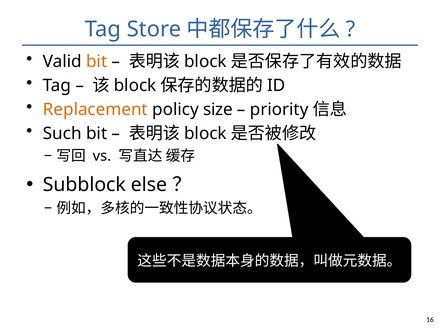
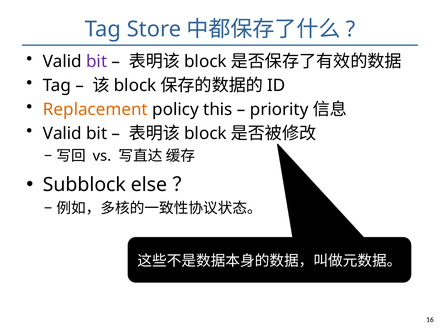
bit at (97, 62) colour: orange -> purple
size: size -> this
Such at (62, 134): Such -> Valid
